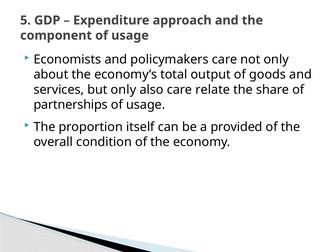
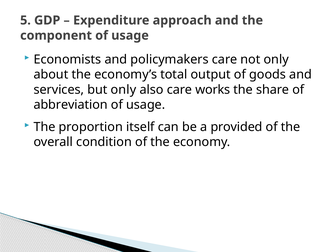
relate: relate -> works
partnerships: partnerships -> abbreviation
